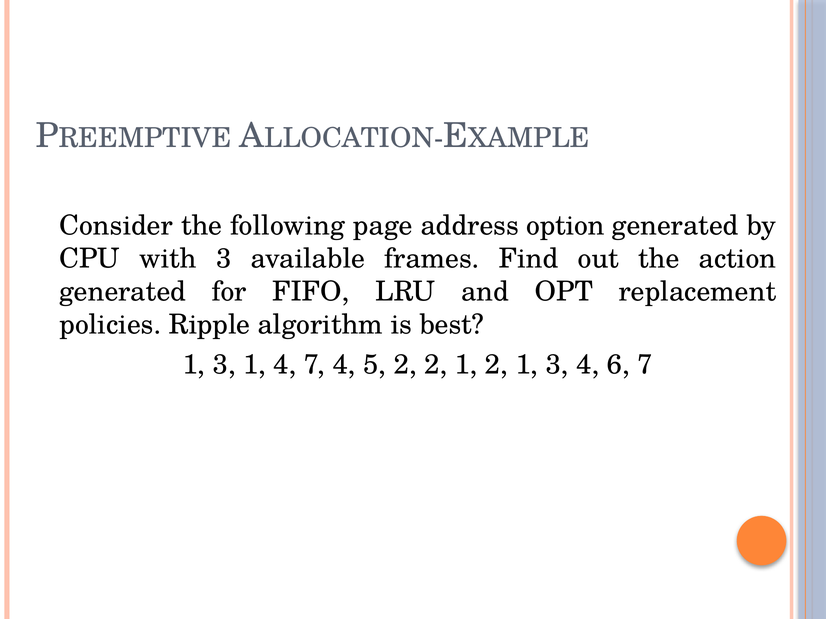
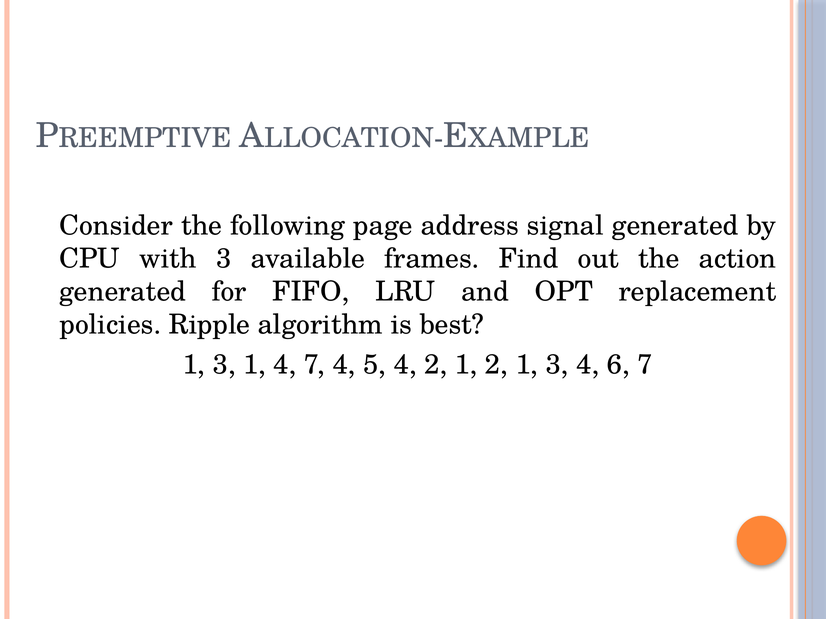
option: option -> signal
5 2: 2 -> 4
